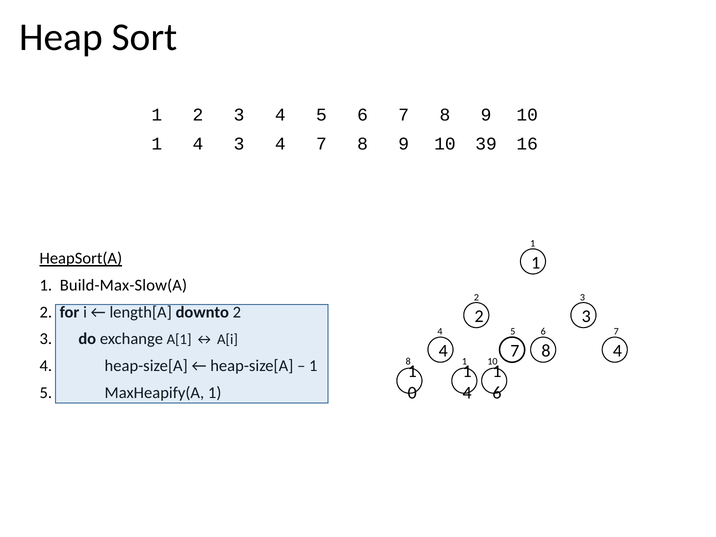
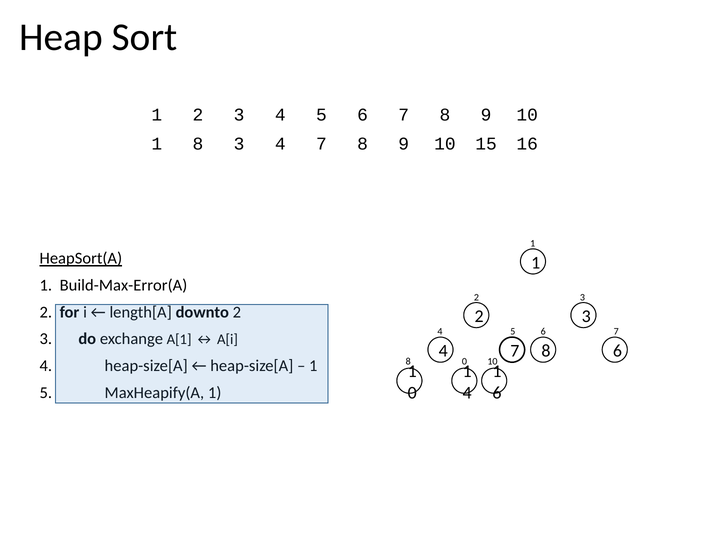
4 at (198, 144): 4 -> 8
39: 39 -> 15
Build-Max-Slow(A: Build-Max-Slow(A -> Build-Max-Error(A
8 4: 4 -> 6
8 1: 1 -> 0
